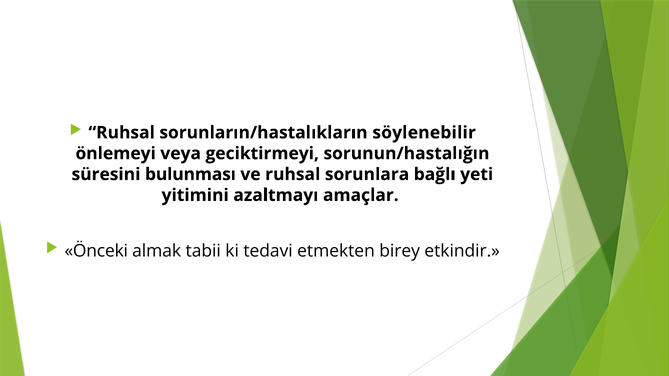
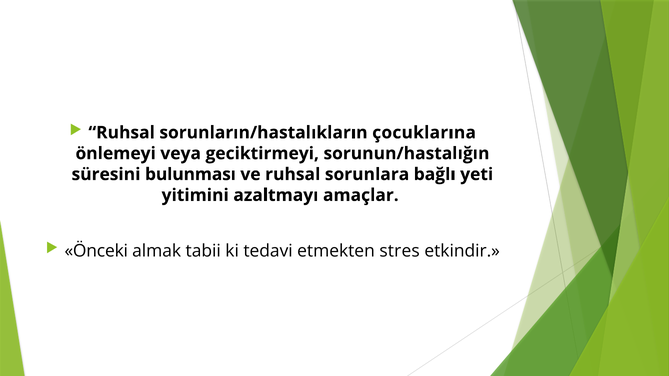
söylenebilir: söylenebilir -> çocuklarına
birey: birey -> stres
